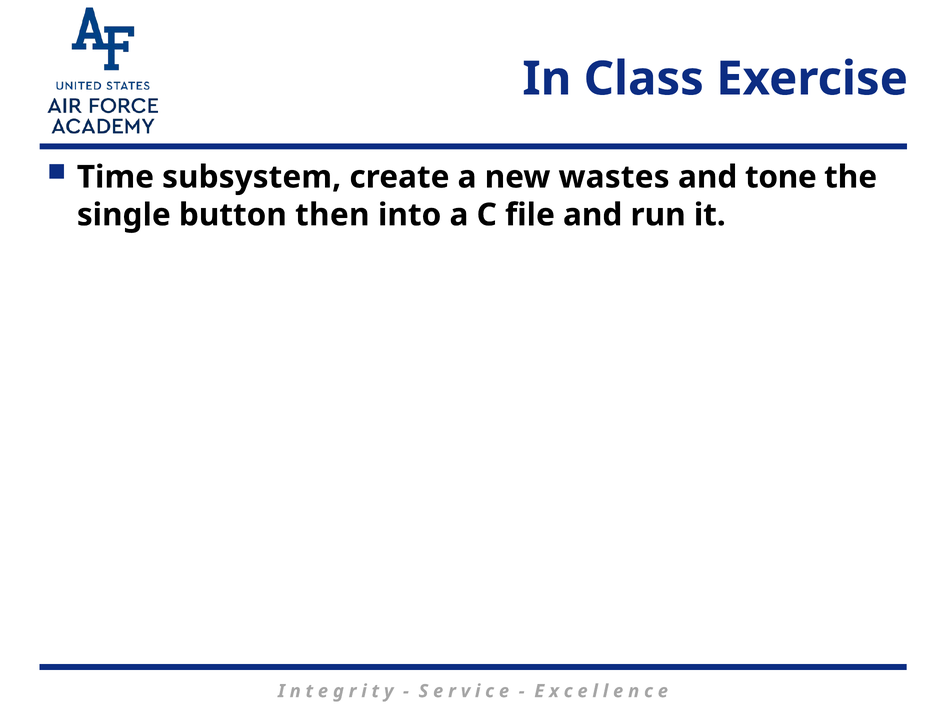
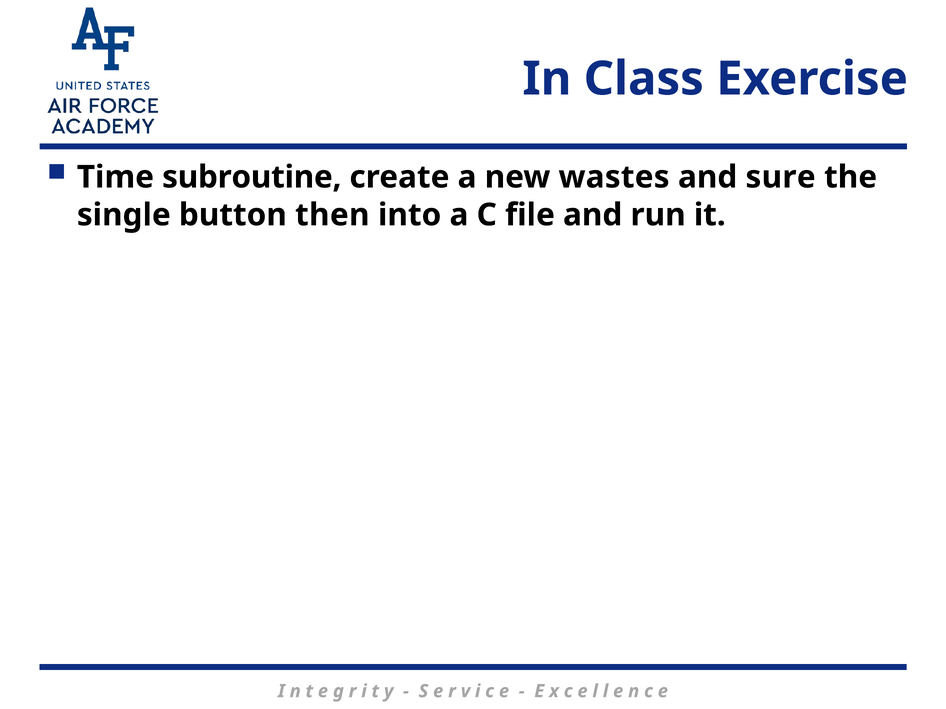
subsystem: subsystem -> subroutine
tone: tone -> sure
